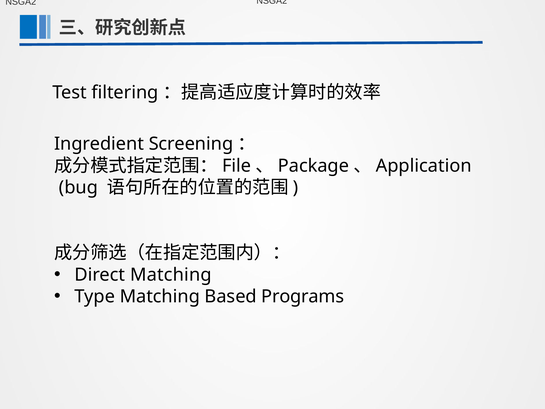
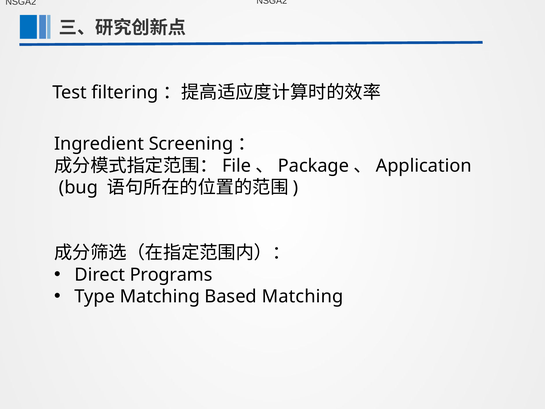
Direct Matching: Matching -> Programs
Based Programs: Programs -> Matching
